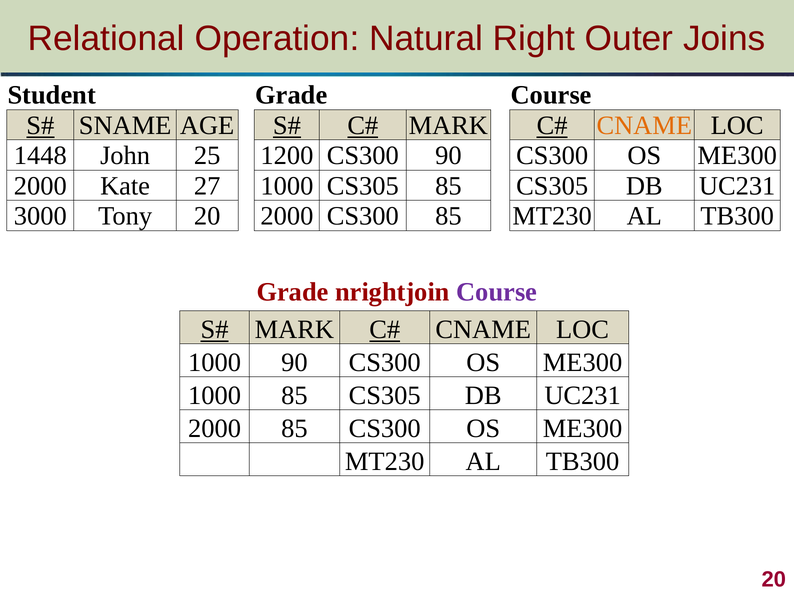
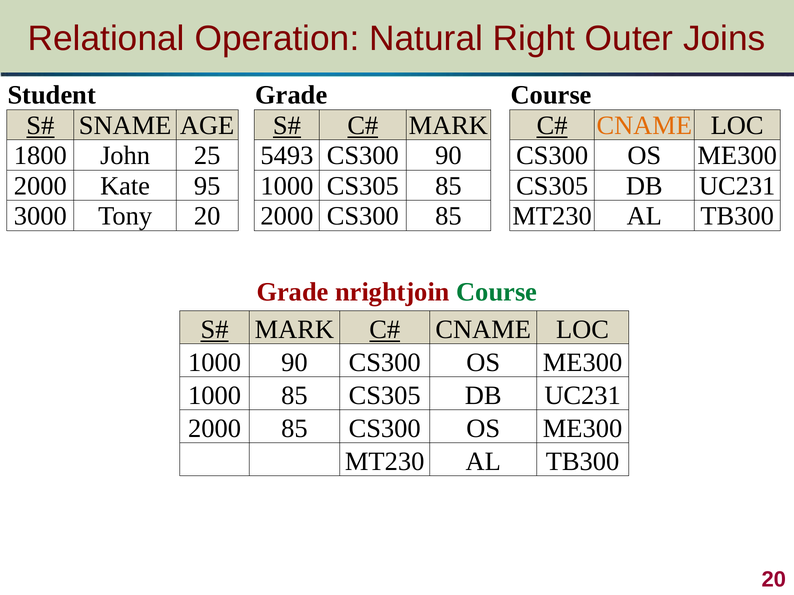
1448: 1448 -> 1800
1200: 1200 -> 5493
27: 27 -> 95
Course at (497, 293) colour: purple -> green
